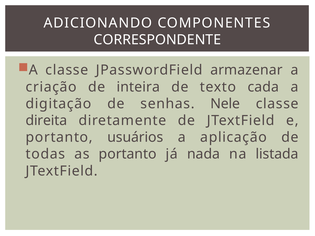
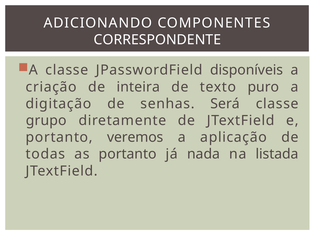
armazenar: armazenar -> disponíveis
cada: cada -> puro
Nele: Nele -> Será
direita: direita -> grupo
usuários: usuários -> veremos
